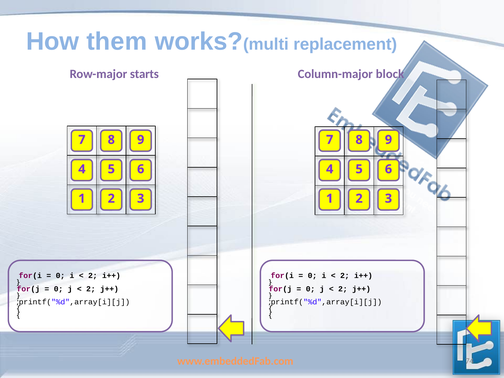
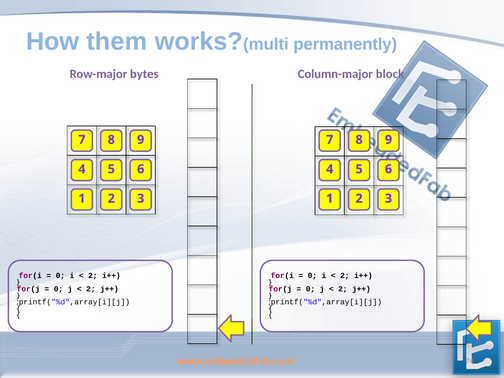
replacement: replacement -> permanently
starts: starts -> bytes
